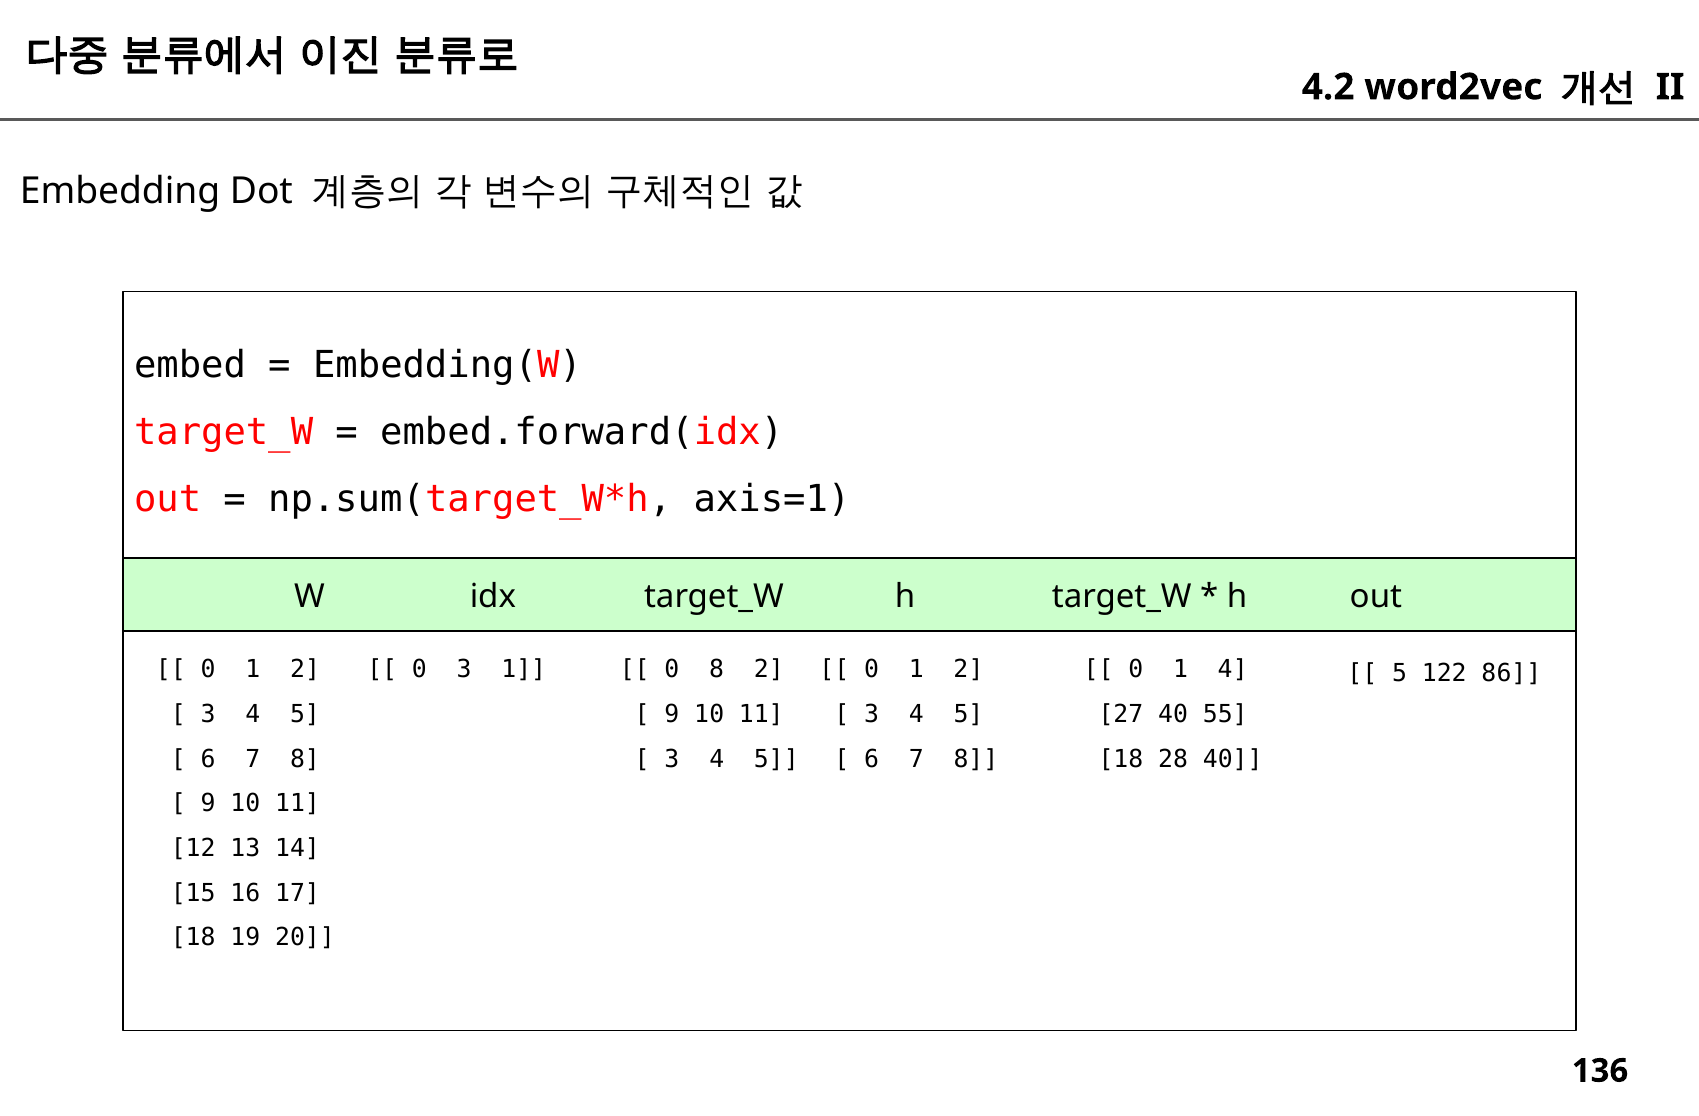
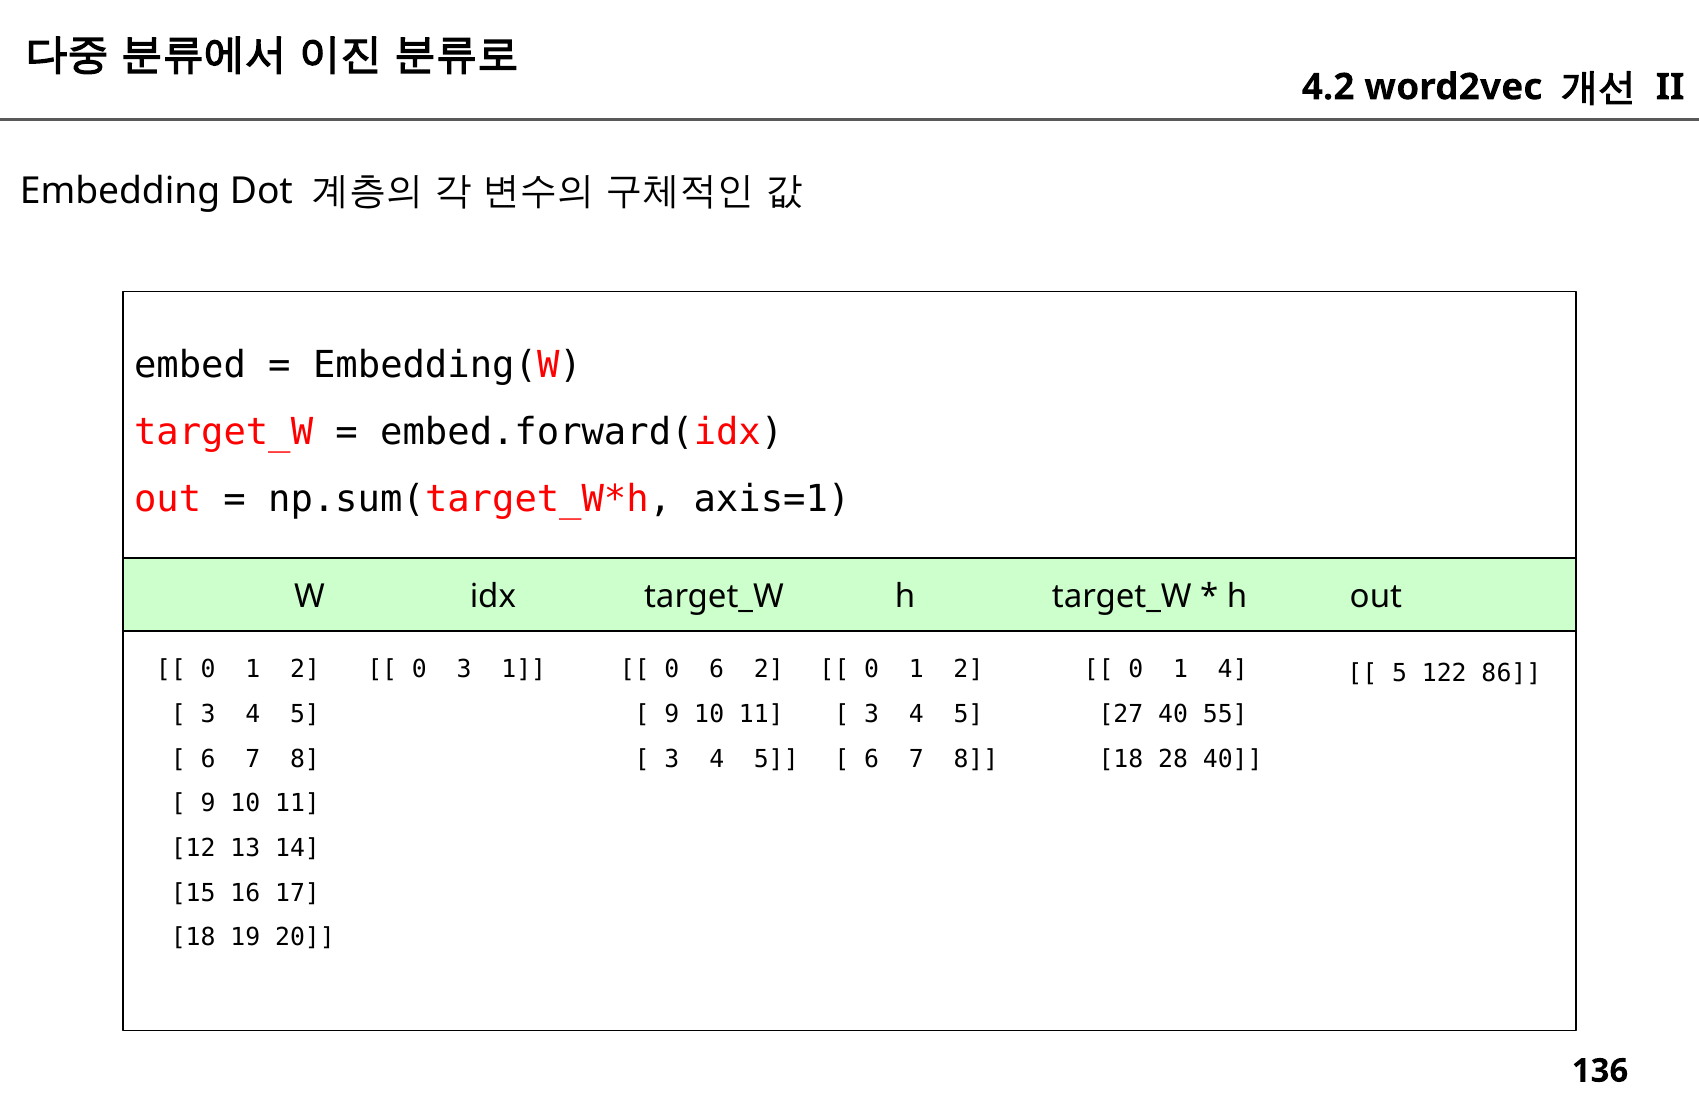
0 8: 8 -> 6
